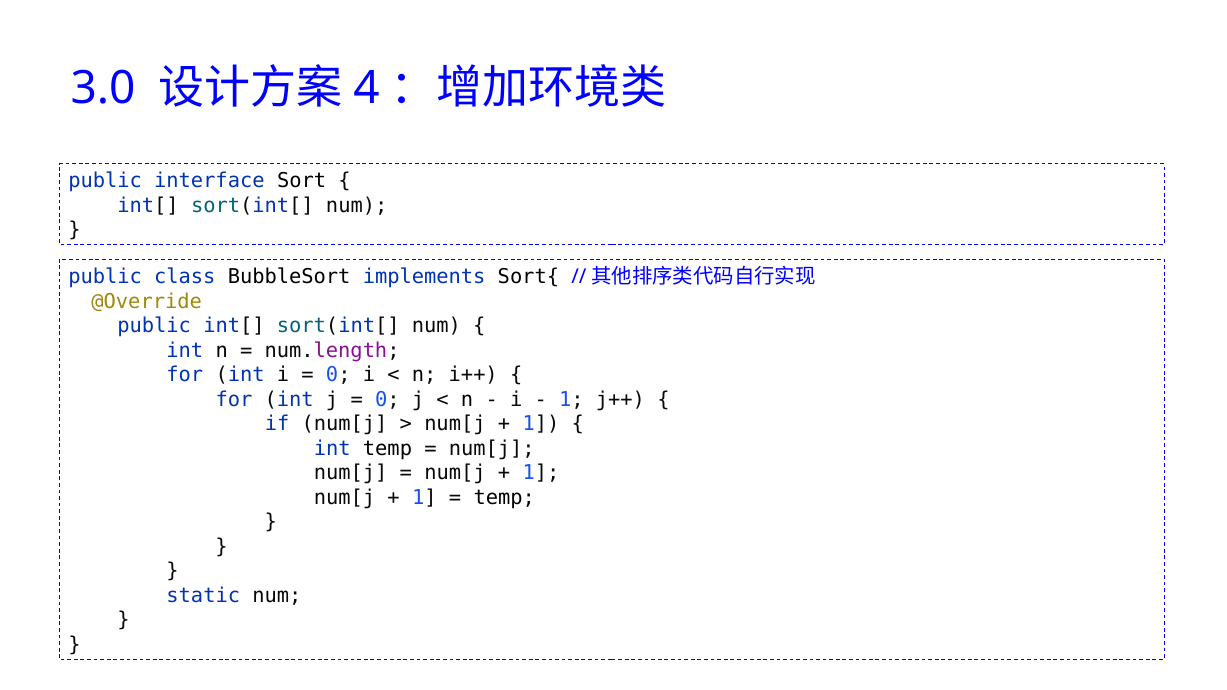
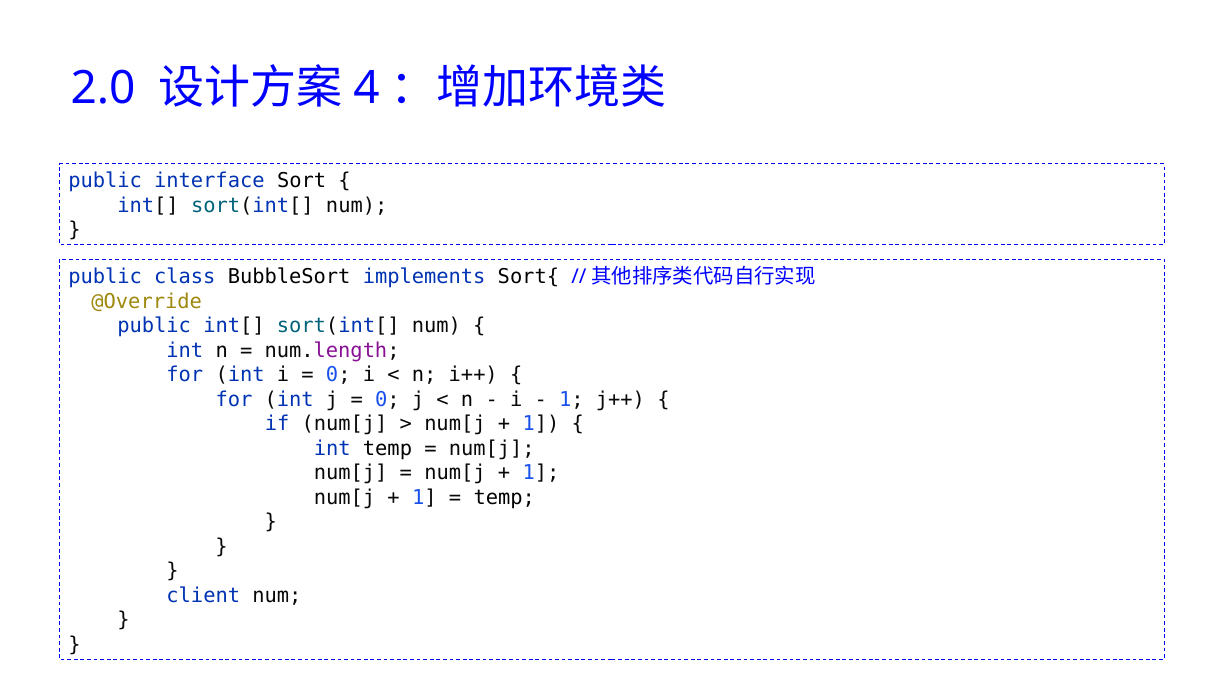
3.0: 3.0 -> 2.0
static: static -> client
